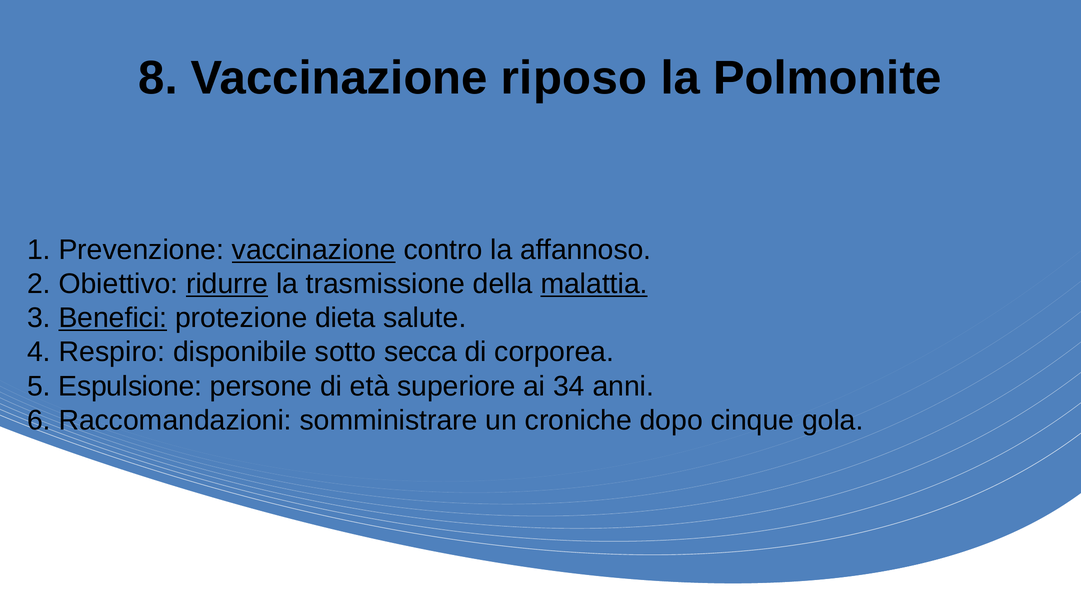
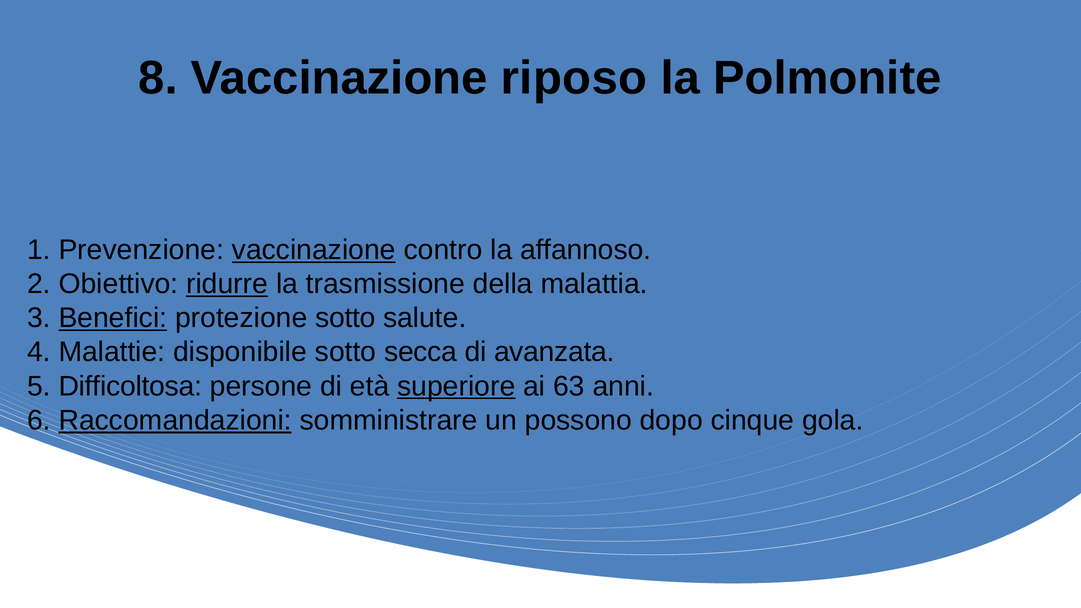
malattia underline: present -> none
protezione dieta: dieta -> sotto
Respiro: Respiro -> Malattie
corporea: corporea -> avanzata
Espulsione: Espulsione -> Difficoltosa
superiore underline: none -> present
34: 34 -> 63
Raccomandazioni underline: none -> present
croniche: croniche -> possono
